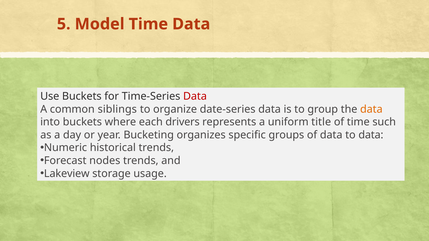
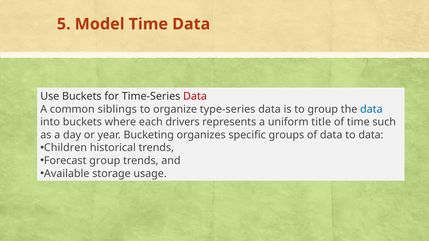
date-series: date-series -> type-series
data at (371, 109) colour: orange -> blue
Numeric: Numeric -> Children
Forecast nodes: nodes -> group
Lakeview: Lakeview -> Available
